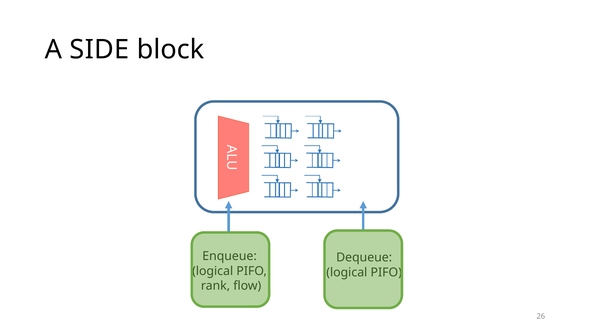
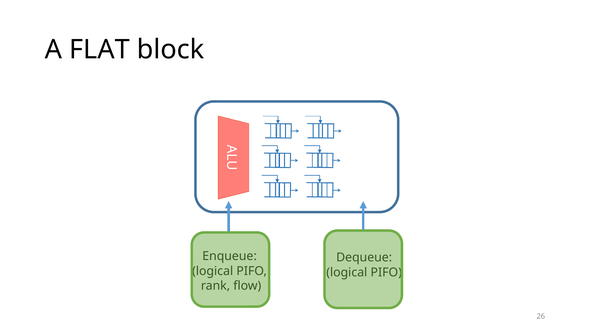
SIDE: SIDE -> FLAT
